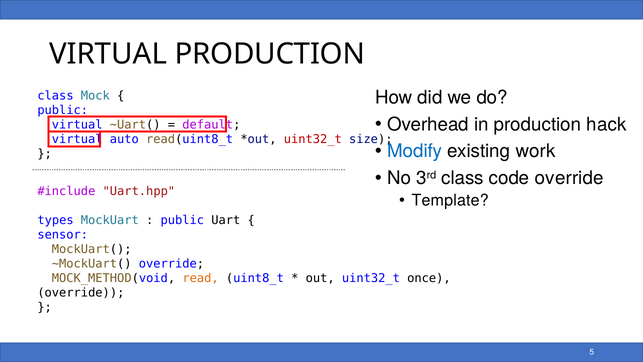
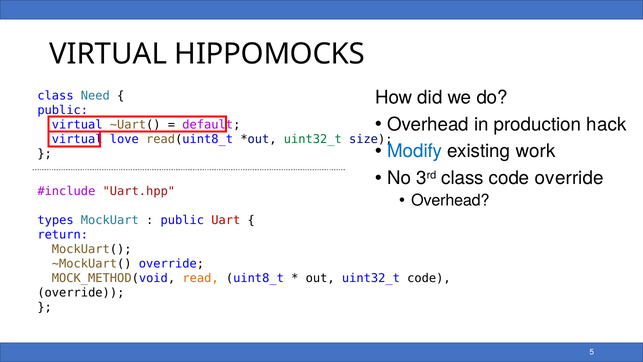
VIRTUAL PRODUCTION: PRODUCTION -> HIPPOMOCKS
Mock: Mock -> Need
auto: auto -> love
uint32_t at (313, 139) colour: red -> green
Template at (450, 200): Template -> Overhead
Uart colour: black -> red
sensor: sensor -> return
uint32_t once: once -> code
